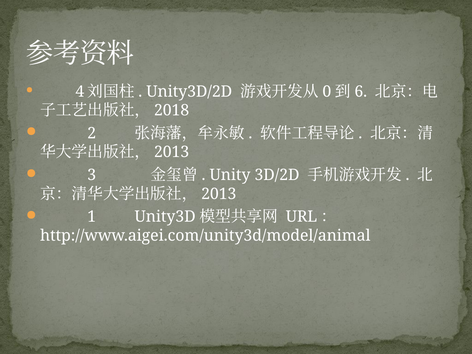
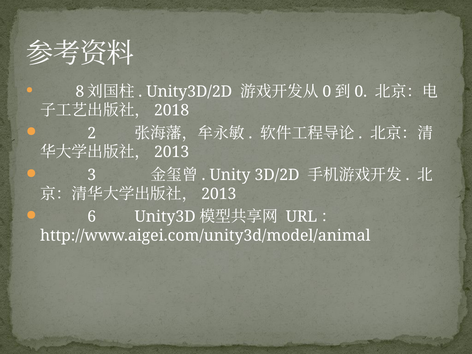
4: 4 -> 8
6 at (361, 92): 6 -> 0
1: 1 -> 6
